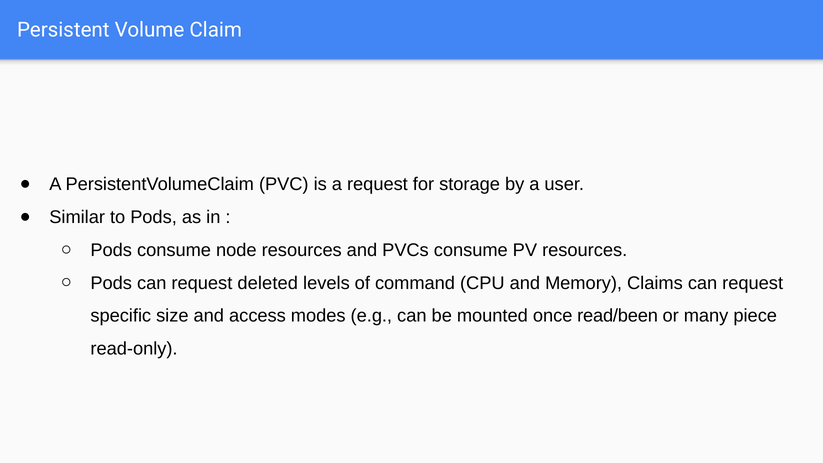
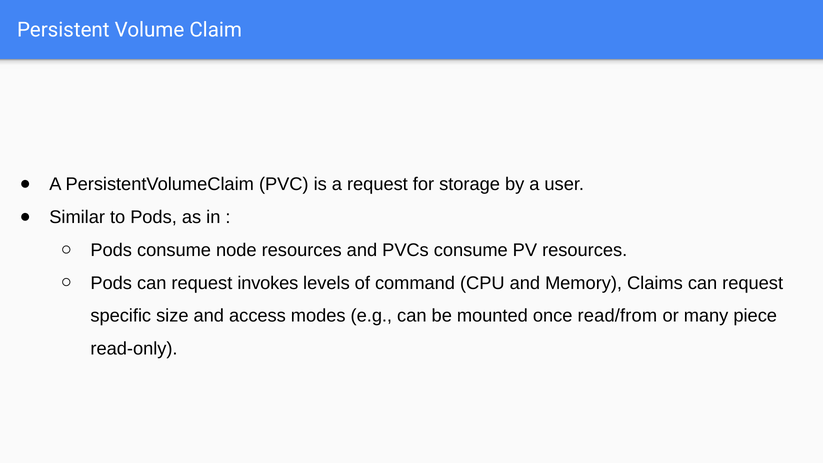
deleted: deleted -> invokes
read/been: read/been -> read/from
